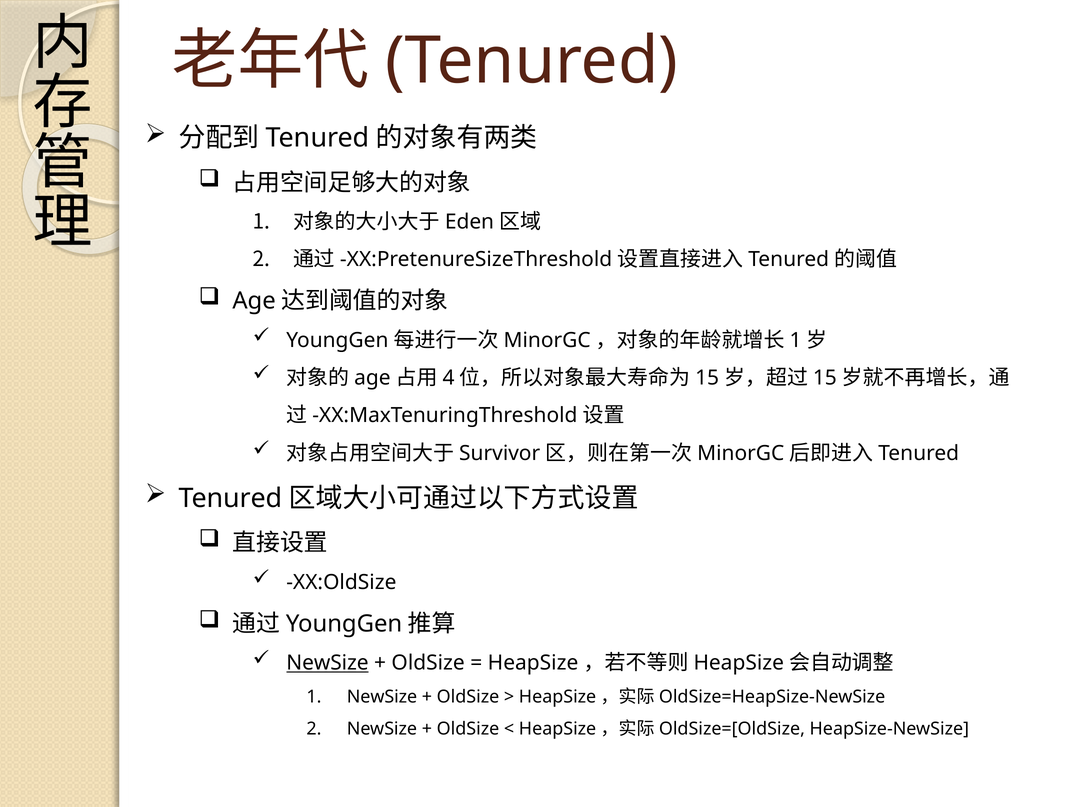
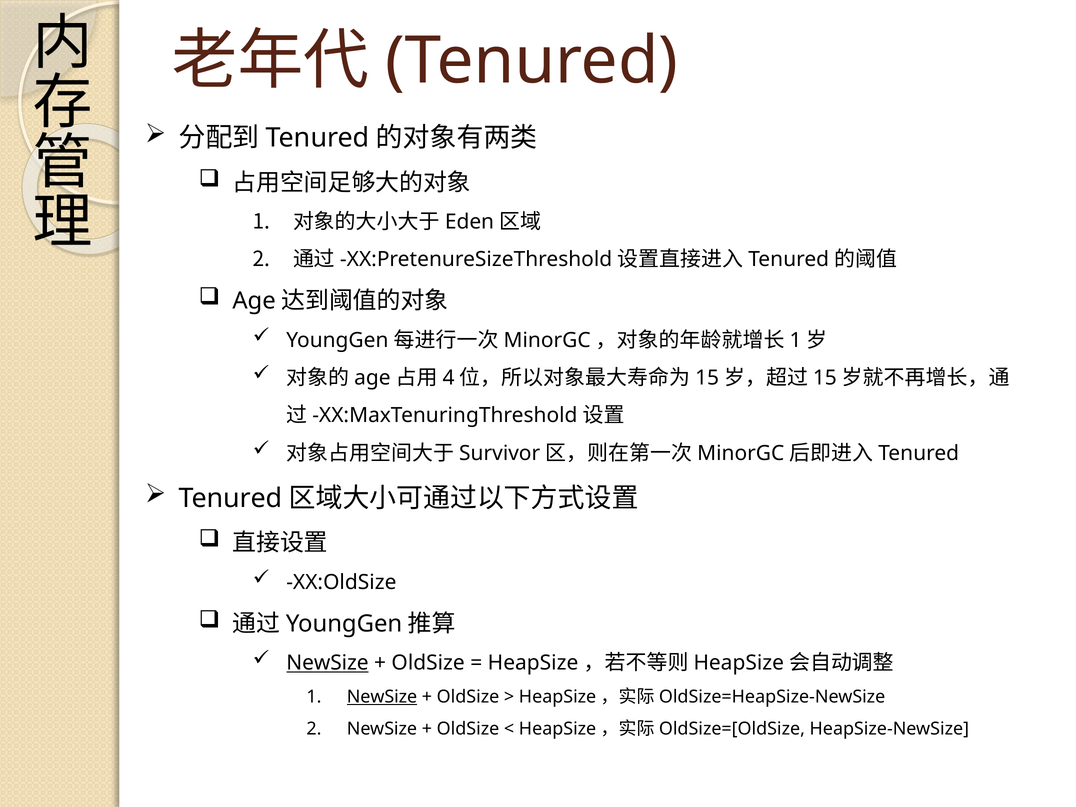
NewSize at (382, 697) underline: none -> present
